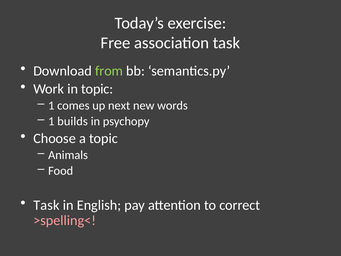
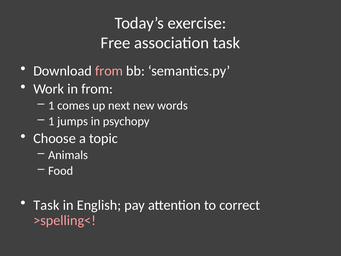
from at (109, 71) colour: light green -> pink
in topic: topic -> from
builds: builds -> jumps
